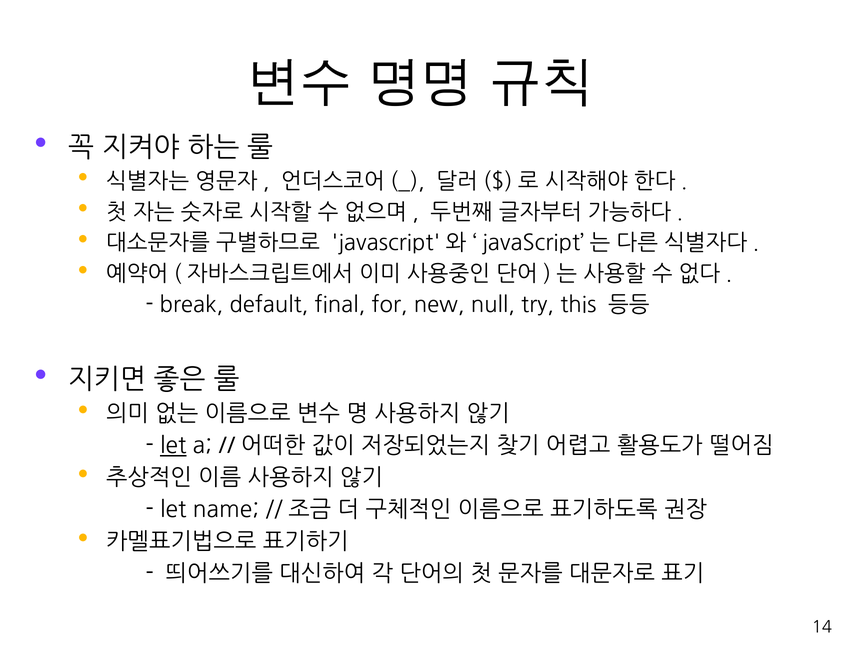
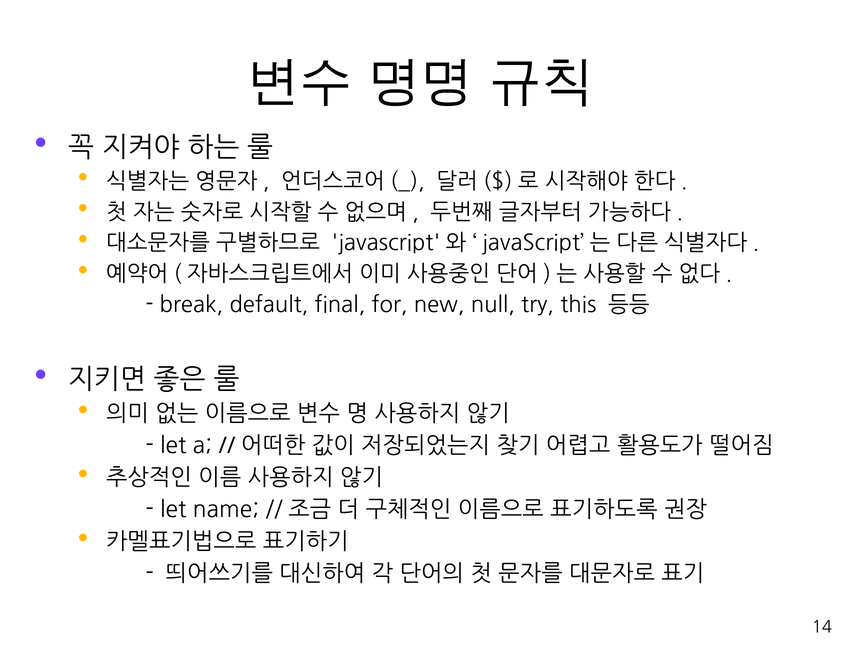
let at (173, 446) underline: present -> none
